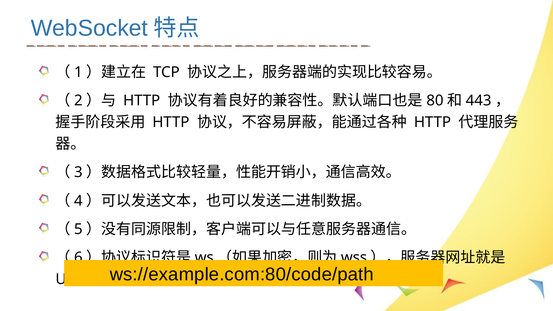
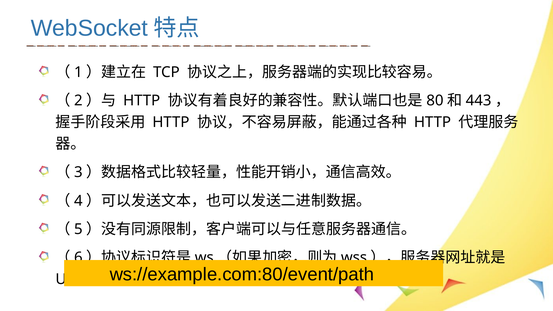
ws://example.com:80/code/path: ws://example.com:80/code/path -> ws://example.com:80/event/path
